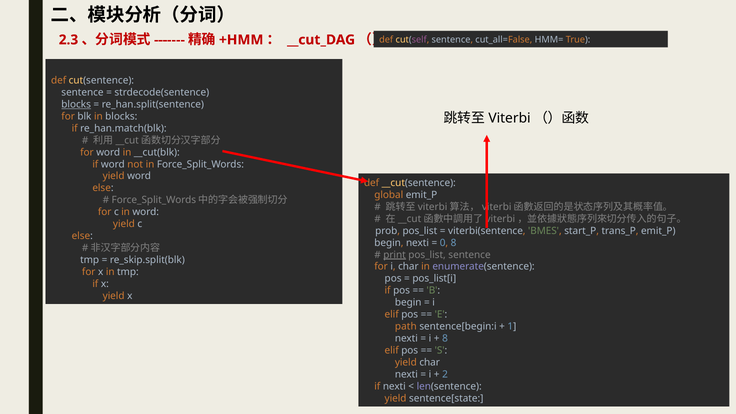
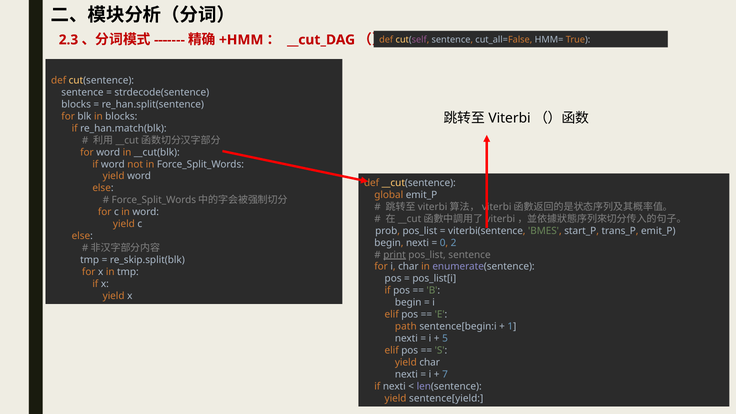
blocks at (76, 104) underline: present -> none
0 8: 8 -> 2
8 at (445, 339): 8 -> 5
2: 2 -> 7
sentence[state: sentence[state -> sentence[yield
